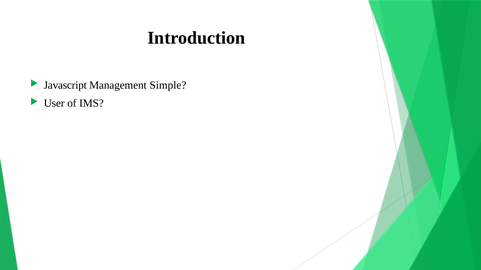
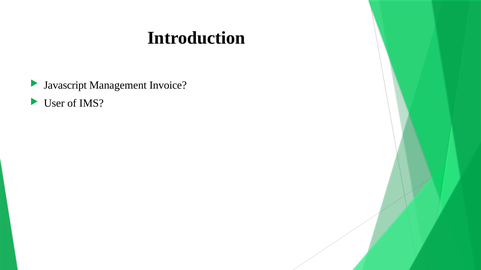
Simple: Simple -> Invoice
